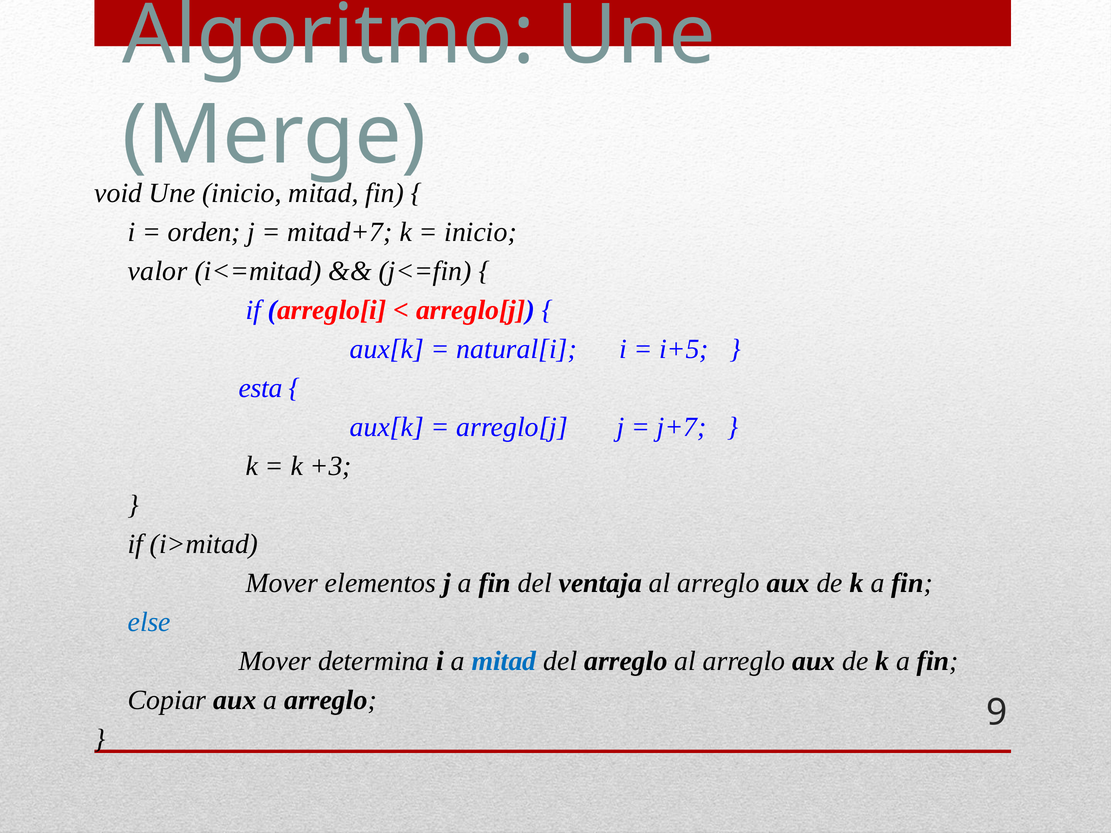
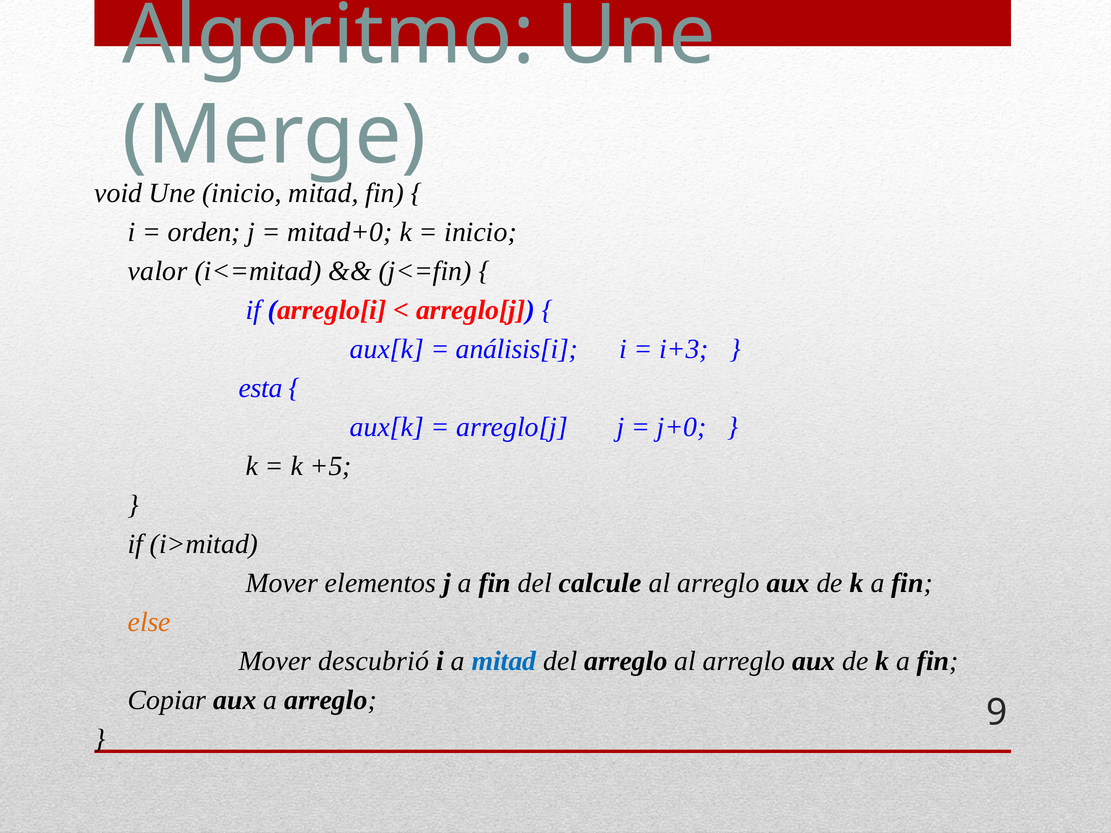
mitad+7: mitad+7 -> mitad+0
natural[i: natural[i -> análisis[i
i+5: i+5 -> i+3
j+7: j+7 -> j+0
+3: +3 -> +5
ventaja: ventaja -> calcule
else colour: blue -> orange
determina: determina -> descubrió
